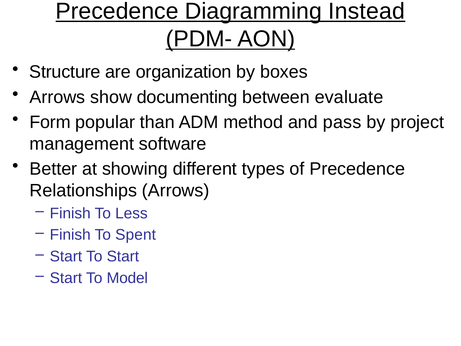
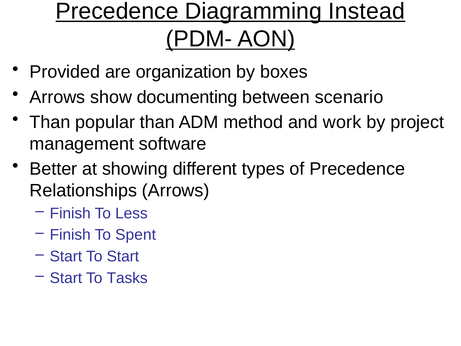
Structure: Structure -> Provided
evaluate: evaluate -> scenario
Form at (50, 122): Form -> Than
pass: pass -> work
Model: Model -> Tasks
